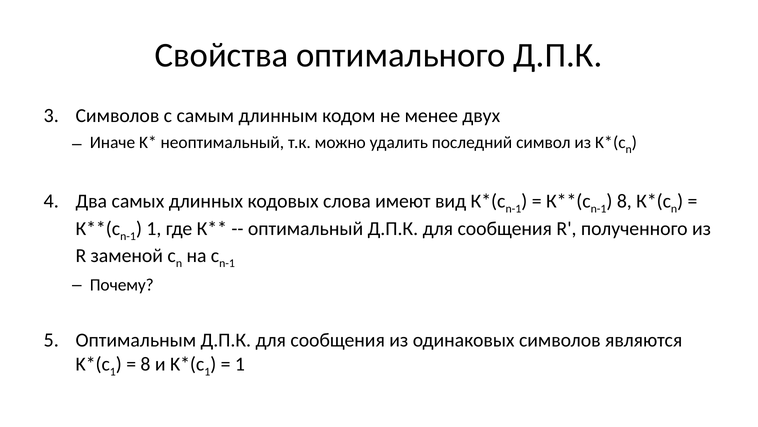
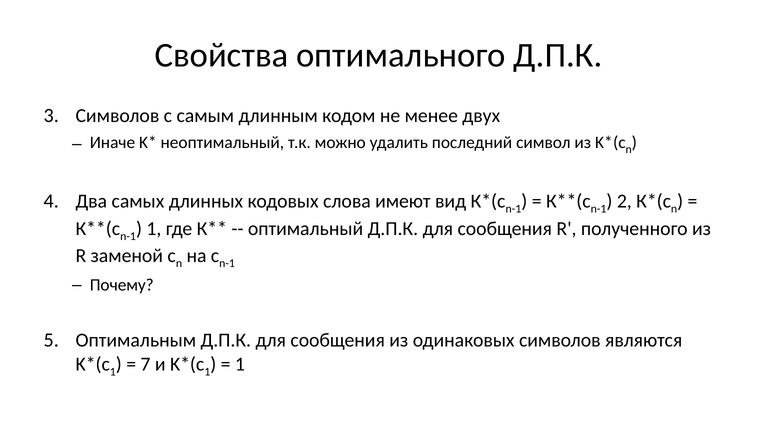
8 at (624, 201): 8 -> 2
8 at (145, 363): 8 -> 7
